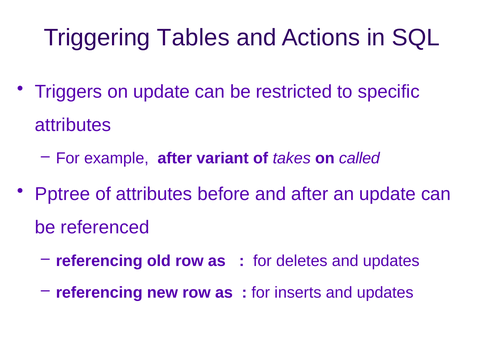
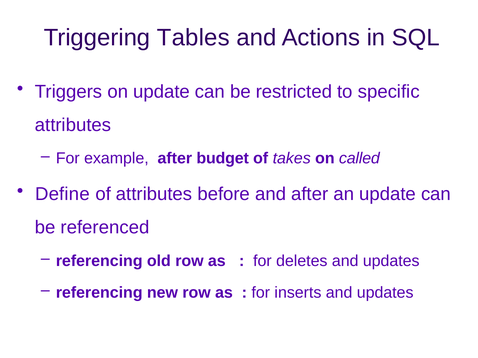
variant: variant -> budget
Pptree: Pptree -> Define
